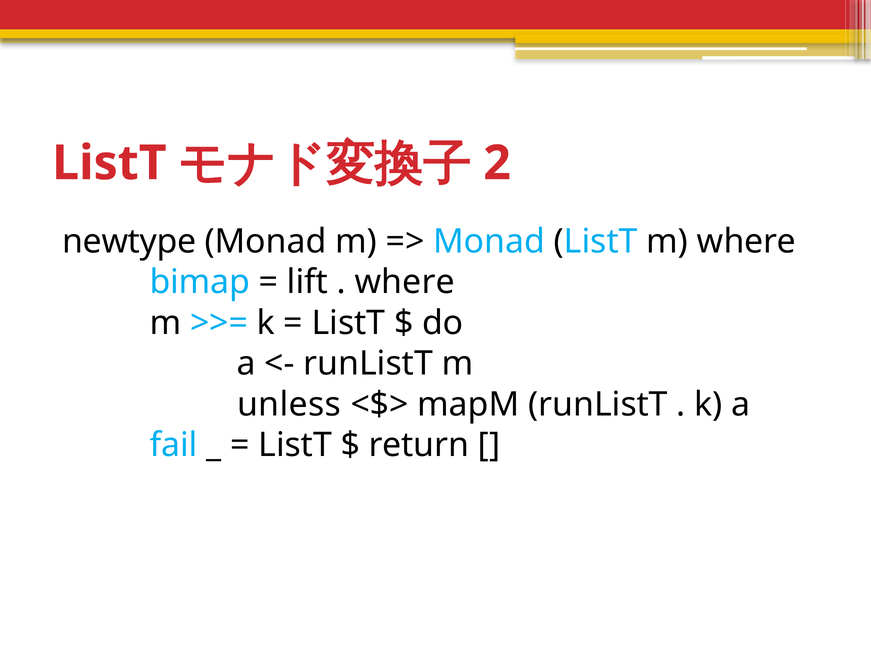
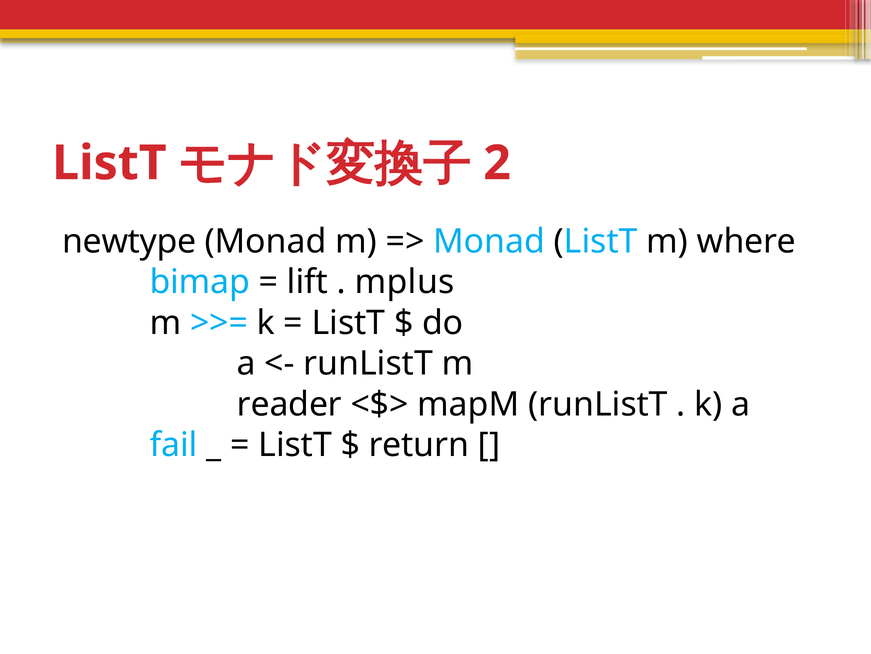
where at (405, 282): where -> mplus
unless: unless -> reader
